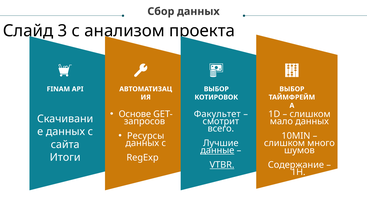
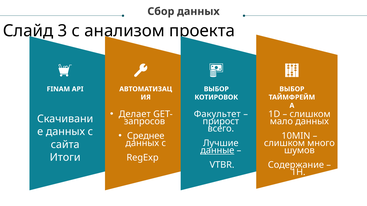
Основе: Основе -> Делает
смотрит: смотрит -> прирост
Ресурсы: Ресурсы -> Среднее
VTBR underline: present -> none
